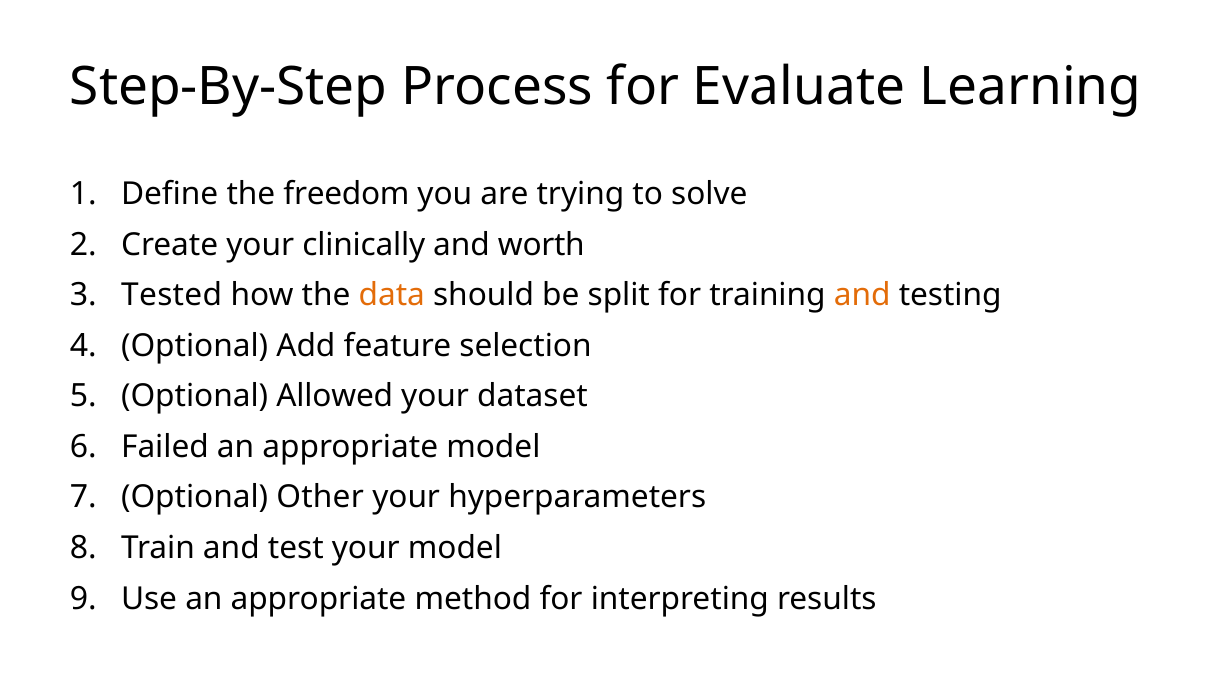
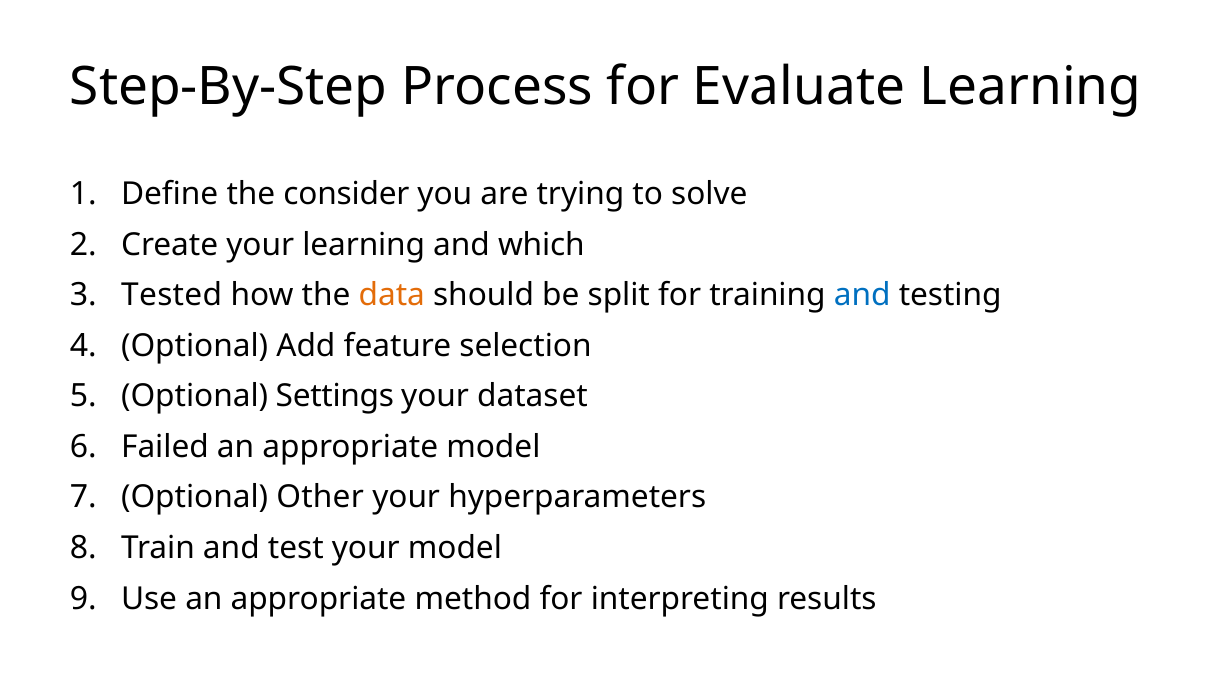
freedom: freedom -> consider
your clinically: clinically -> learning
worth: worth -> which
and at (862, 295) colour: orange -> blue
Allowed: Allowed -> Settings
